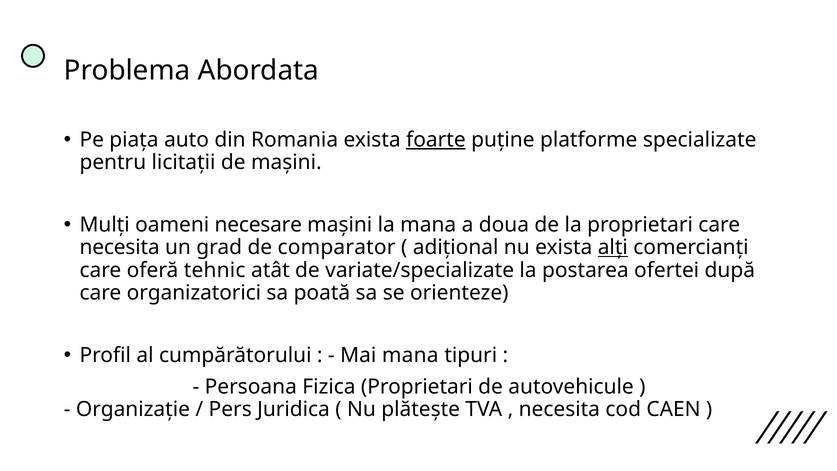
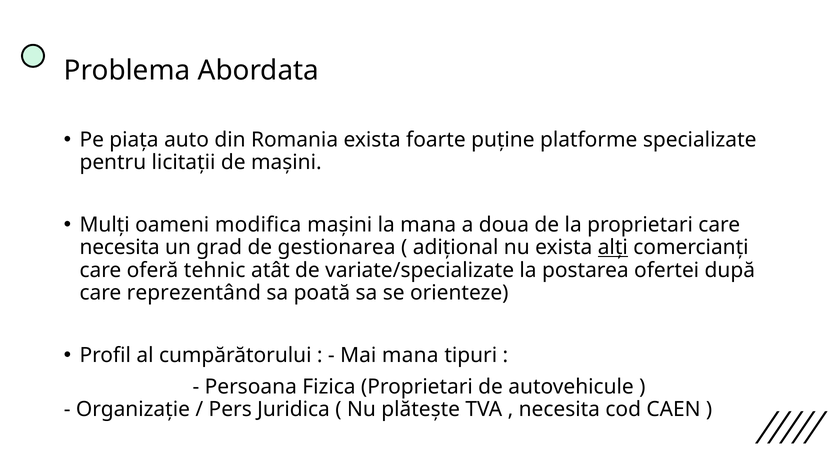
foarte underline: present -> none
necesare: necesare -> modifica
comparator: comparator -> gestionarea
organizatorici: organizatorici -> reprezentând
